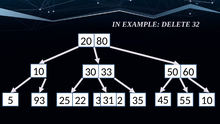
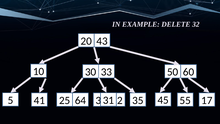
80: 80 -> 43
93: 93 -> 41
22: 22 -> 64
55 10: 10 -> 17
